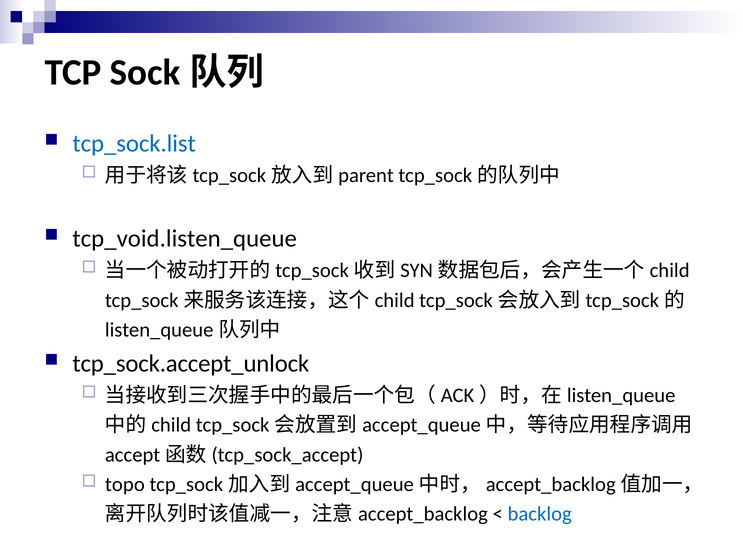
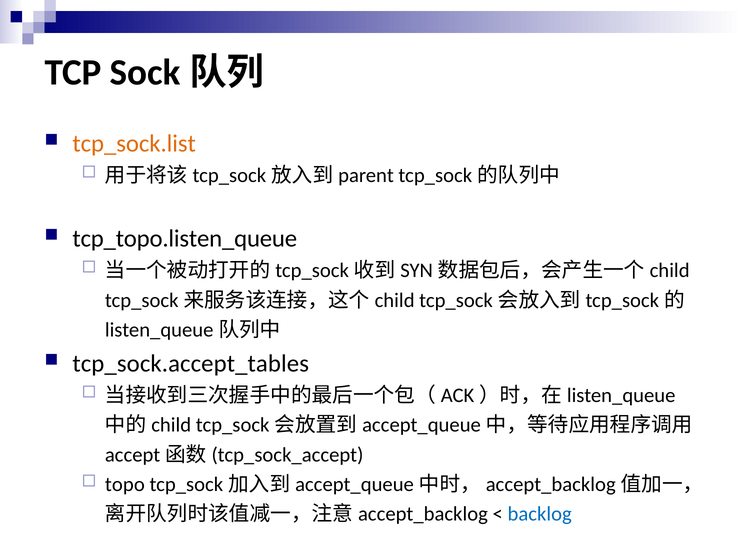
tcp_sock.list colour: blue -> orange
tcp_void.listen_queue: tcp_void.listen_queue -> tcp_topo.listen_queue
tcp_sock.accept_unlock: tcp_sock.accept_unlock -> tcp_sock.accept_tables
